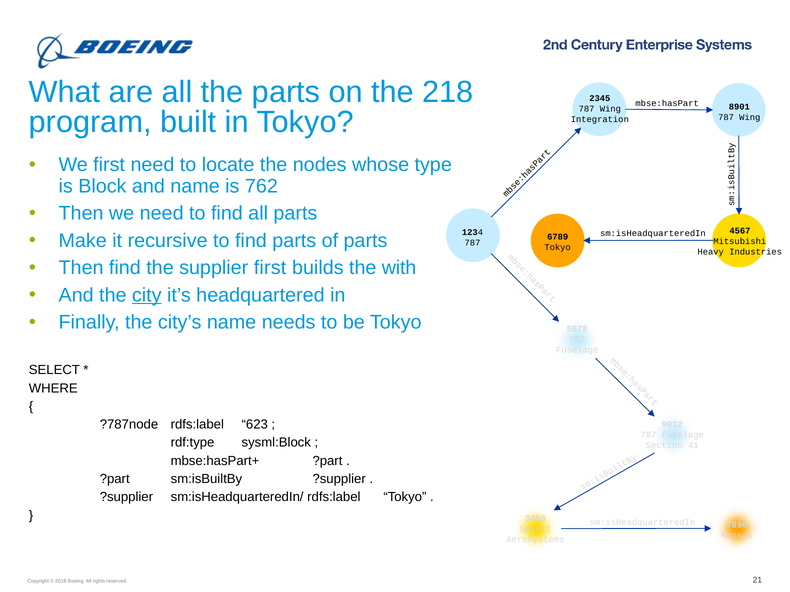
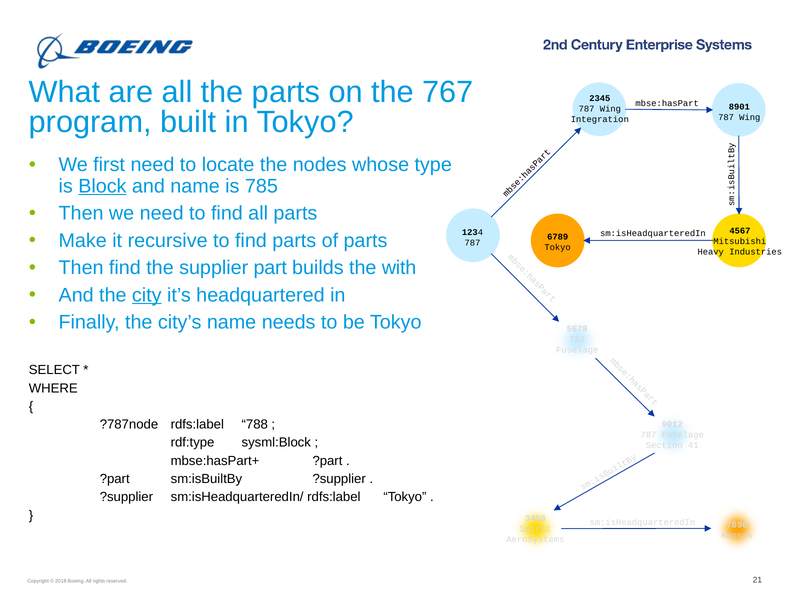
218: 218 -> 767
Block underline: none -> present
762: 762 -> 785
supplier first: first -> part
623: 623 -> 788
